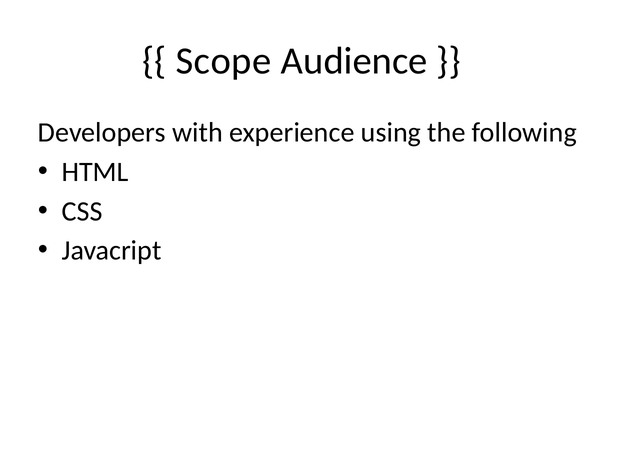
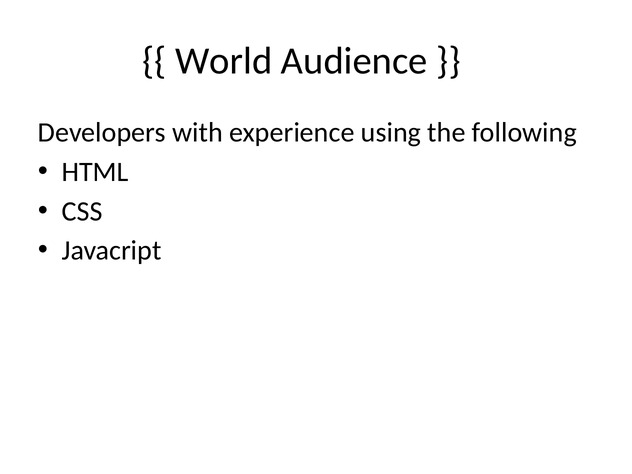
Scope: Scope -> World
